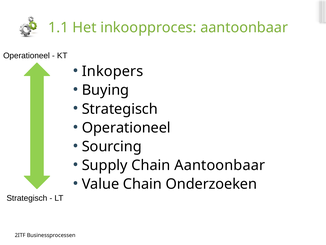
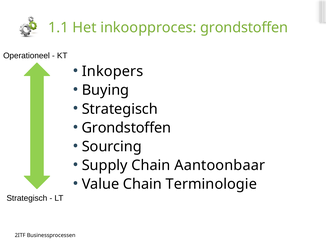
inkoopproces aantoonbaar: aantoonbaar -> grondstoffen
Operationeel at (126, 128): Operationeel -> Grondstoffen
Onderzoeken: Onderzoeken -> Terminologie
